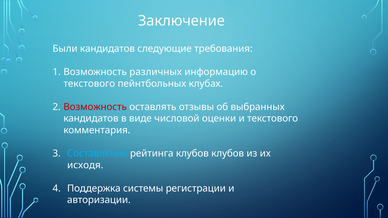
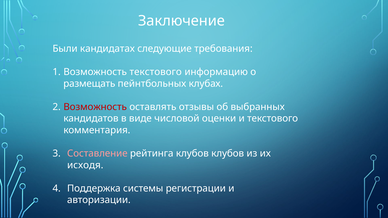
Были кандидатов: кандидатов -> кандидатах
Возможность различных: различных -> текстового
текстового at (89, 84): текстового -> размещать
Составление colour: light blue -> pink
